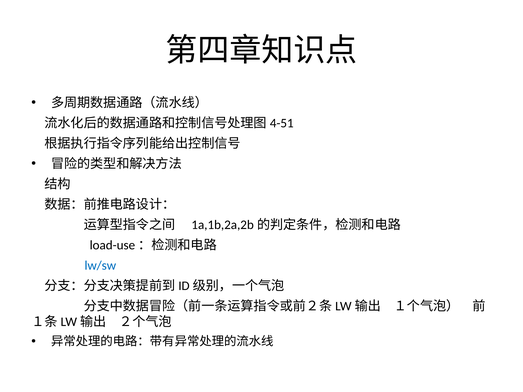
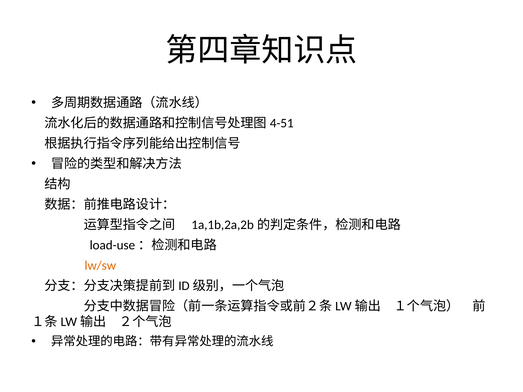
lw/sw colour: blue -> orange
